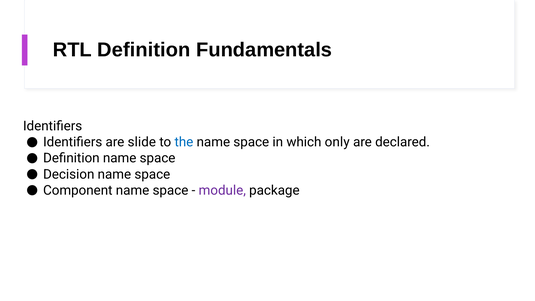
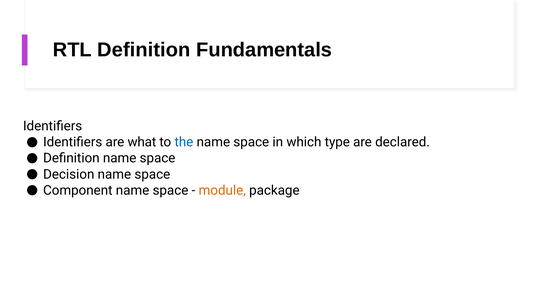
slide: slide -> what
only: only -> type
module colour: purple -> orange
